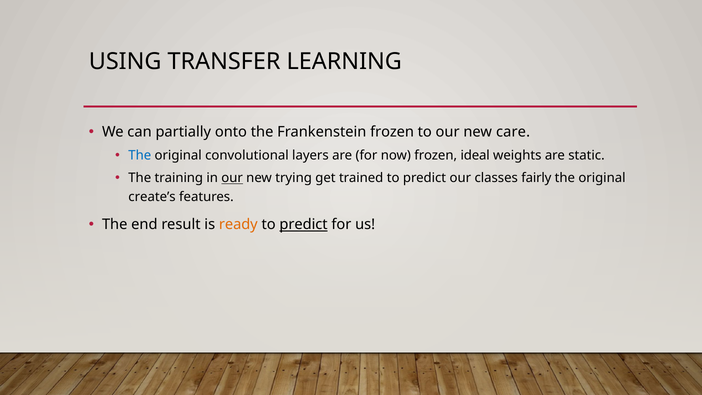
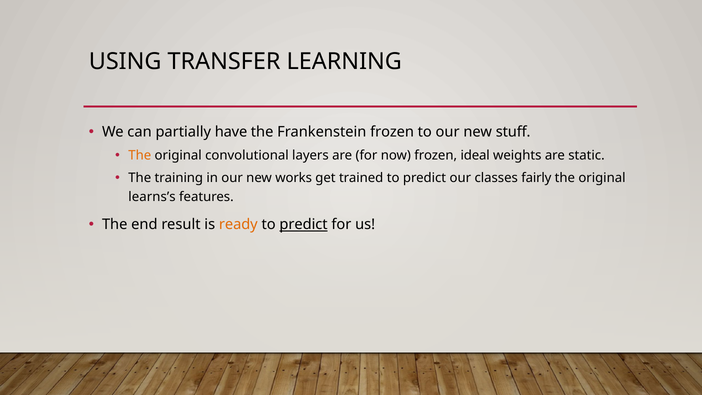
onto: onto -> have
care: care -> stuff
The at (140, 155) colour: blue -> orange
our at (232, 178) underline: present -> none
trying: trying -> works
create’s: create’s -> learns’s
